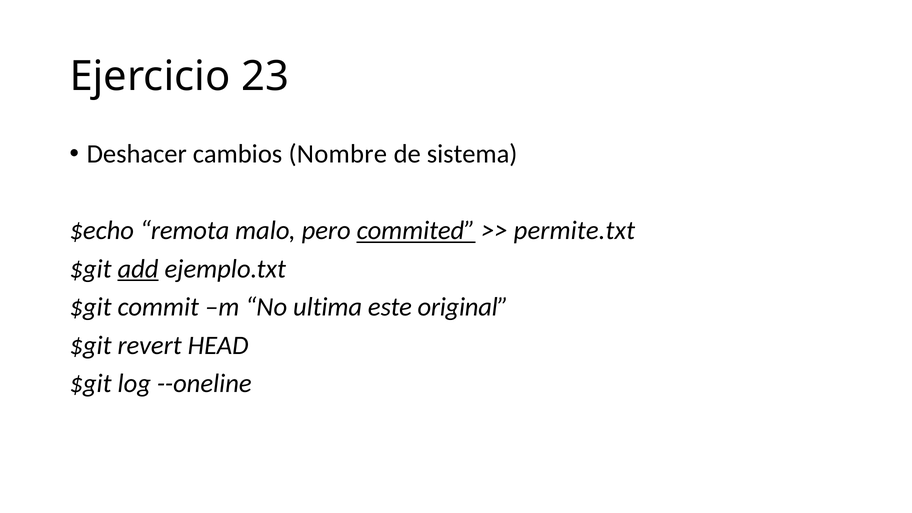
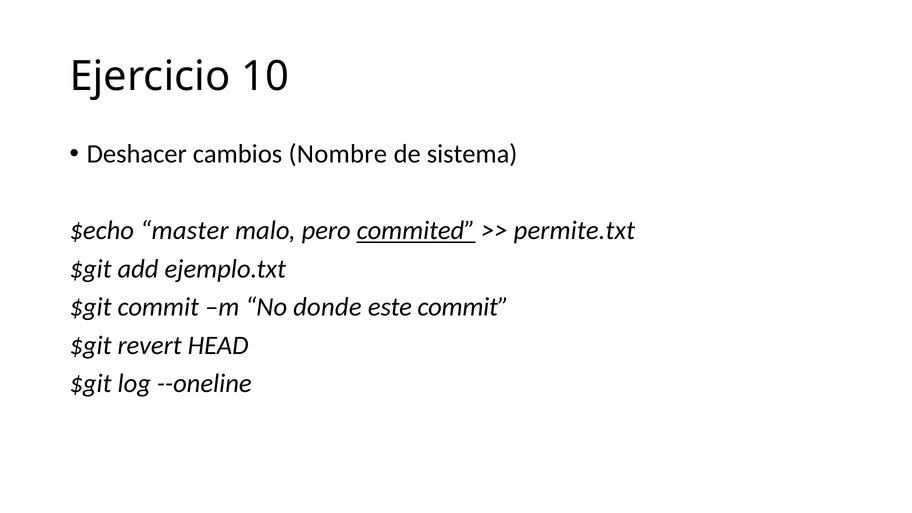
23: 23 -> 10
remota: remota -> master
add underline: present -> none
ultima: ultima -> donde
este original: original -> commit
